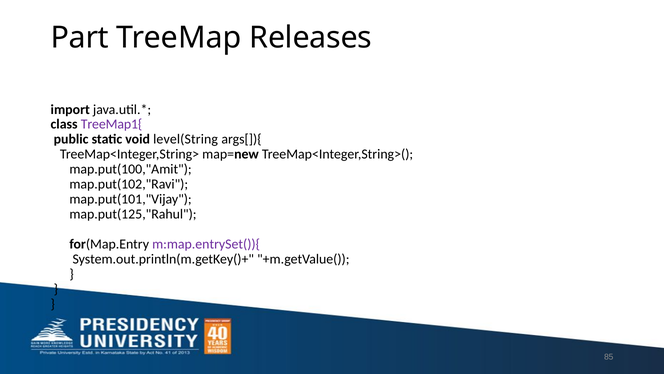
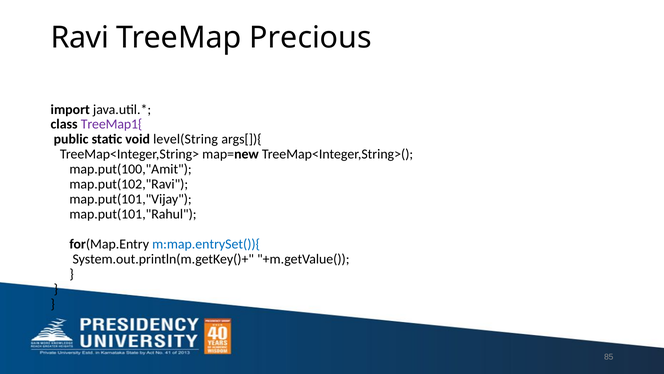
Part: Part -> Ravi
Releases: Releases -> Precious
map.put(125,"Rahul: map.put(125,"Rahul -> map.put(101,"Rahul
m:map.entrySet()){ colour: purple -> blue
